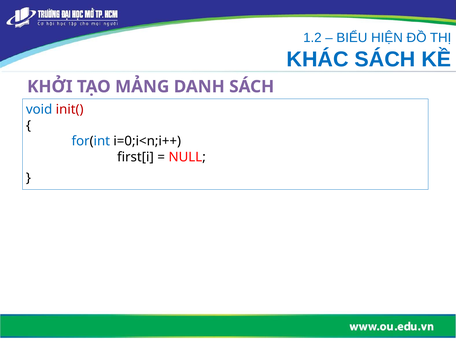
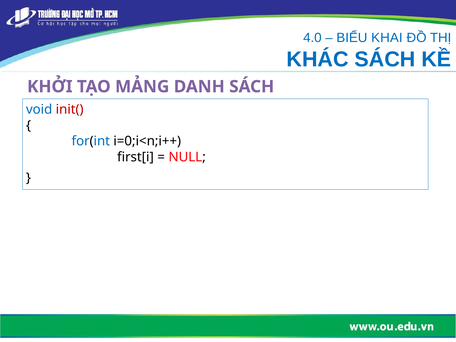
1.2: 1.2 -> 4.0
HIỆN: HIỆN -> KHAI
